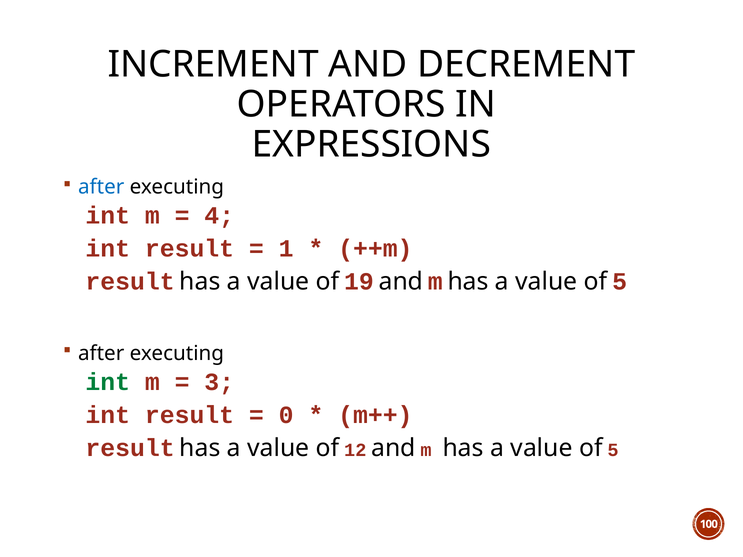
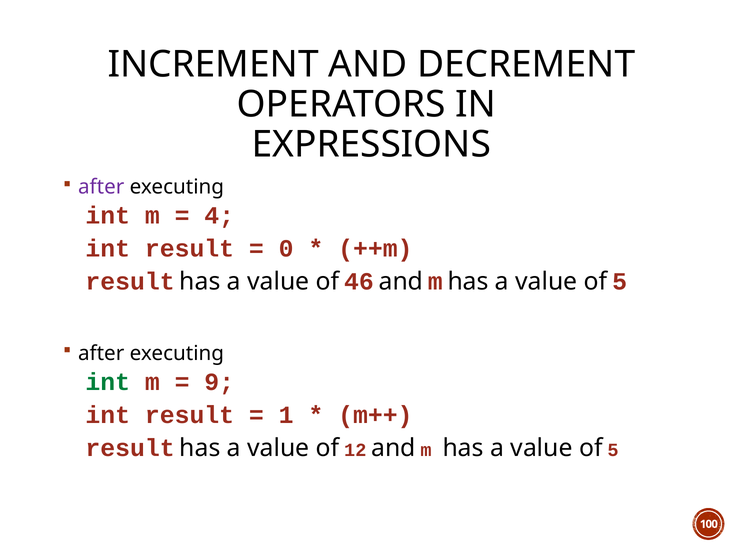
after at (101, 187) colour: blue -> purple
1: 1 -> 0
19: 19 -> 46
3: 3 -> 9
0: 0 -> 1
